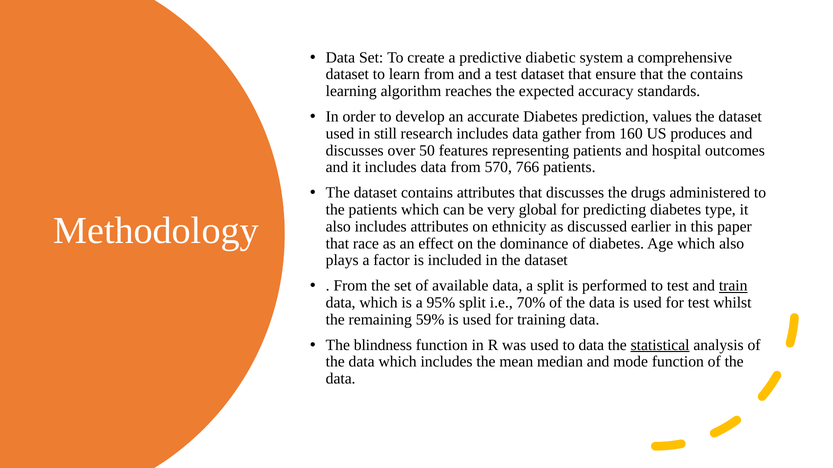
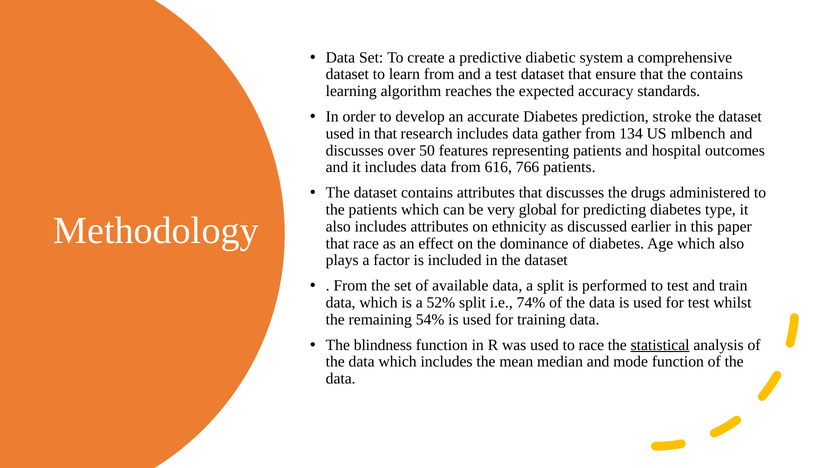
values: values -> stroke
in still: still -> that
160: 160 -> 134
produces: produces -> mlbench
570: 570 -> 616
train underline: present -> none
95%: 95% -> 52%
70%: 70% -> 74%
59%: 59% -> 54%
to data: data -> race
